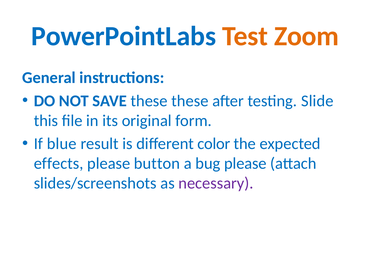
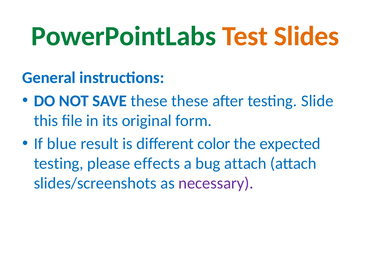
PowerPointLabs colour: blue -> green
Zoom: Zoom -> Slides
effects at (59, 163): effects -> testing
button: button -> effects
bug please: please -> attach
